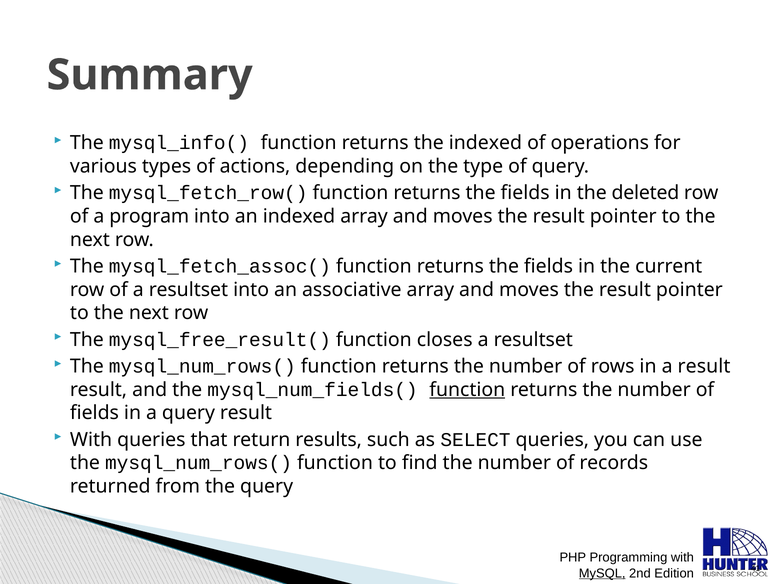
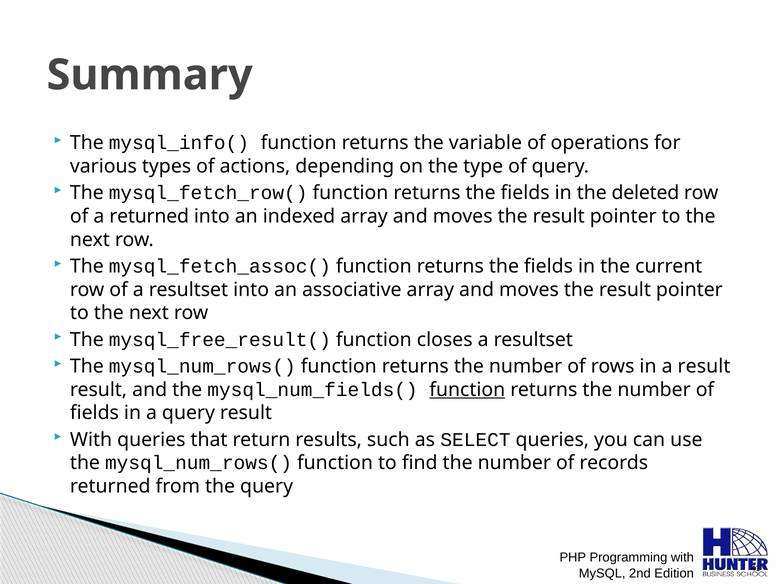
the indexed: indexed -> variable
a program: program -> returned
MySQL underline: present -> none
